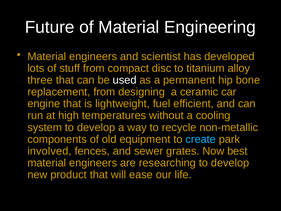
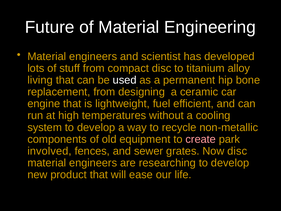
three: three -> living
create colour: light blue -> pink
Now best: best -> disc
